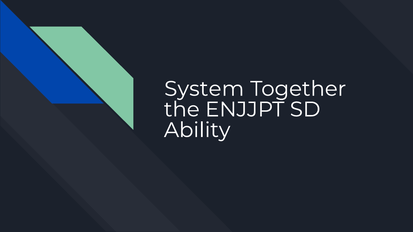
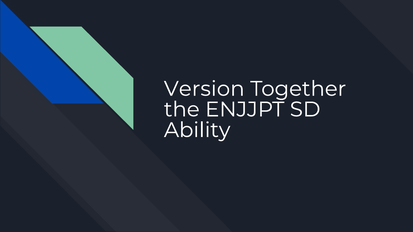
System: System -> Version
